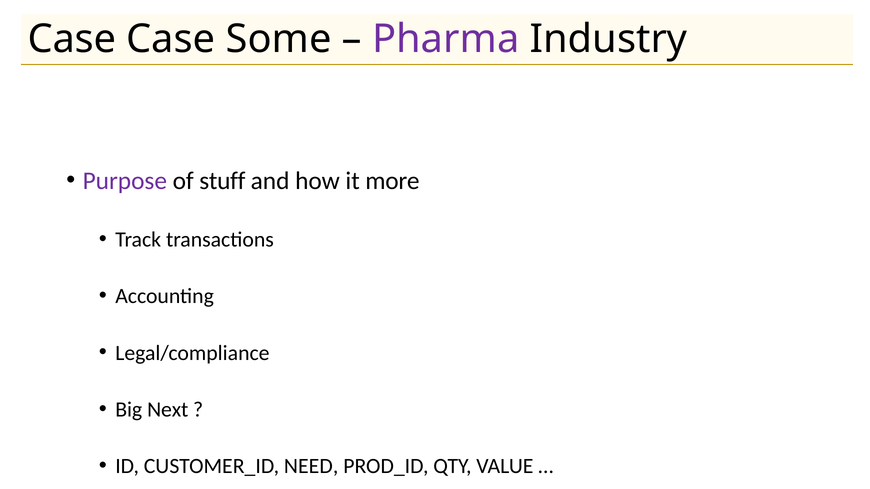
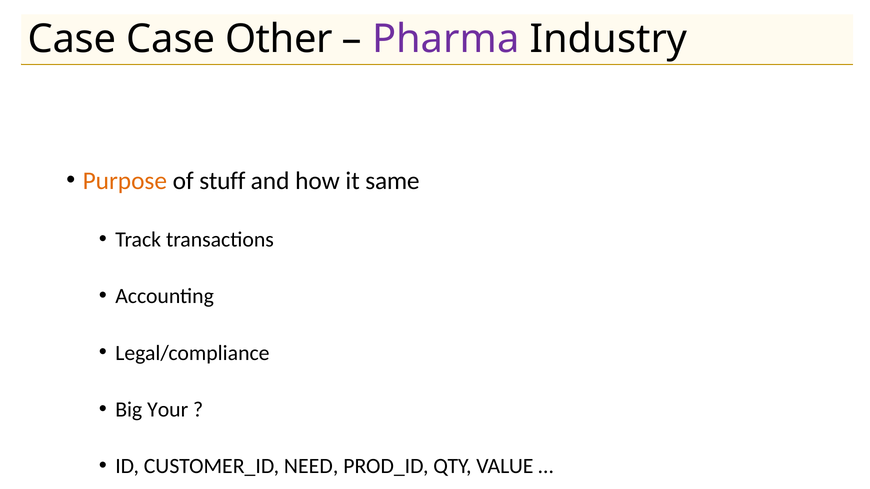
Some: Some -> Other
Purpose colour: purple -> orange
more: more -> same
Next: Next -> Your
